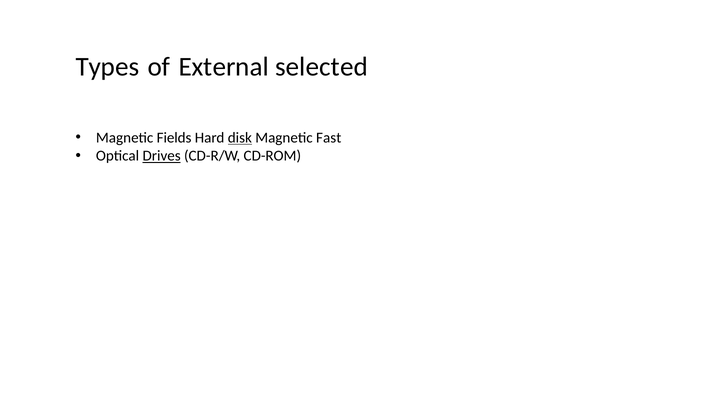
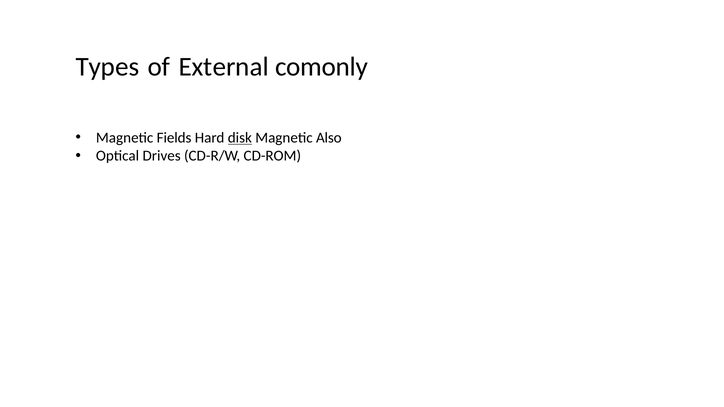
selected: selected -> comonly
Fast: Fast -> Also
Drives underline: present -> none
